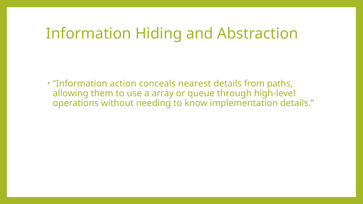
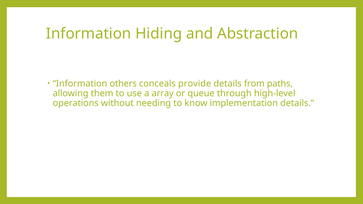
action: action -> others
nearest: nearest -> provide
